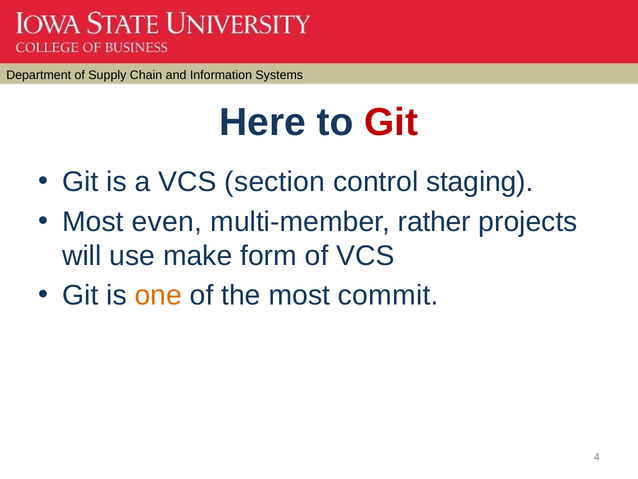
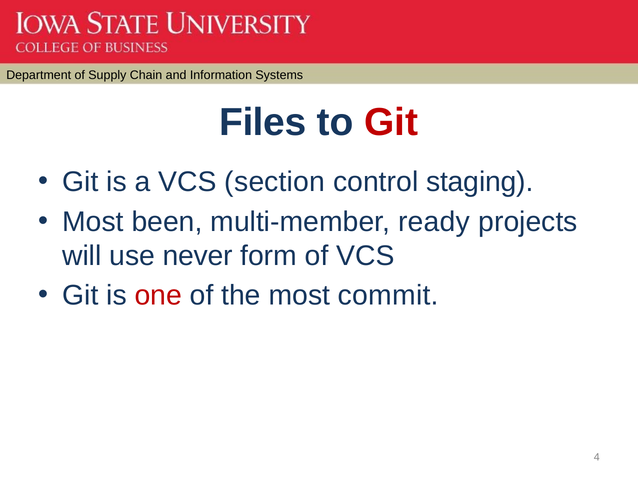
Here: Here -> Files
even: even -> been
rather: rather -> ready
make: make -> never
one colour: orange -> red
